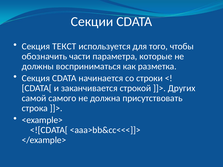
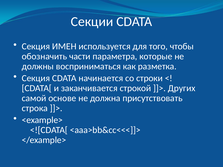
ТЕКСТ: ТЕКСТ -> ИМЕН
самого: самого -> основе
